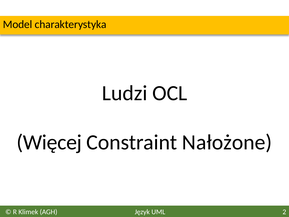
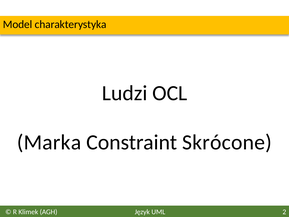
Więcej: Więcej -> Marka
Nałożone: Nałożone -> Skrócone
